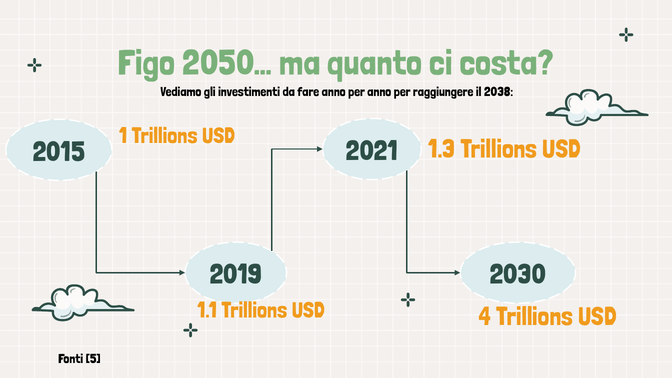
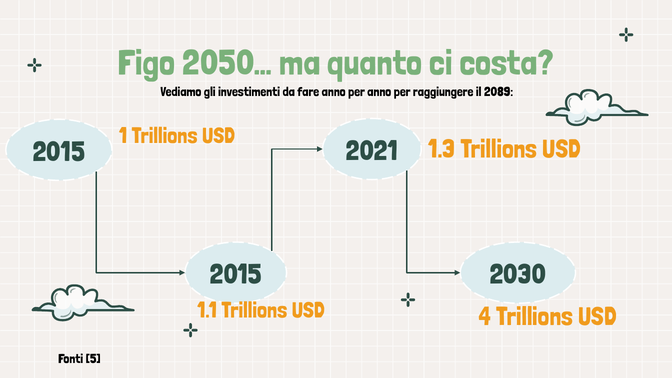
2038: 2038 -> 2089
2019 at (236, 275): 2019 -> 2015
